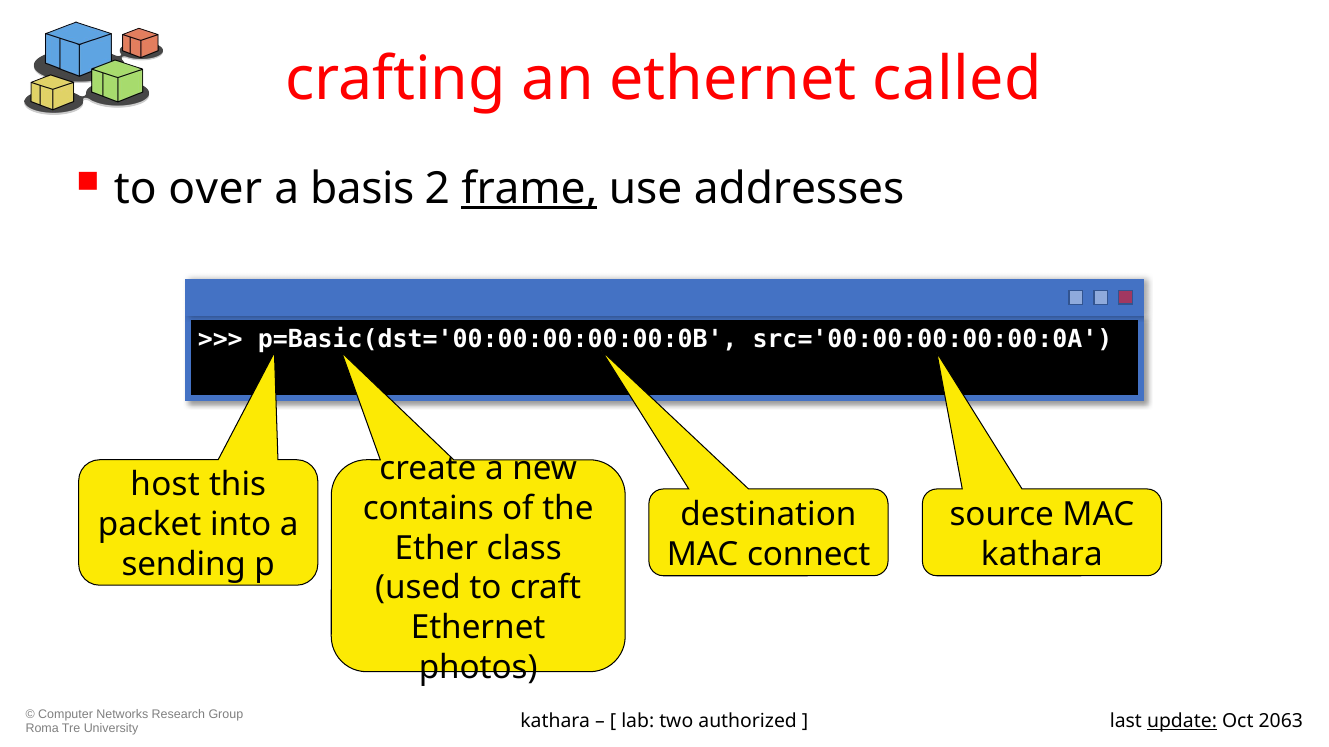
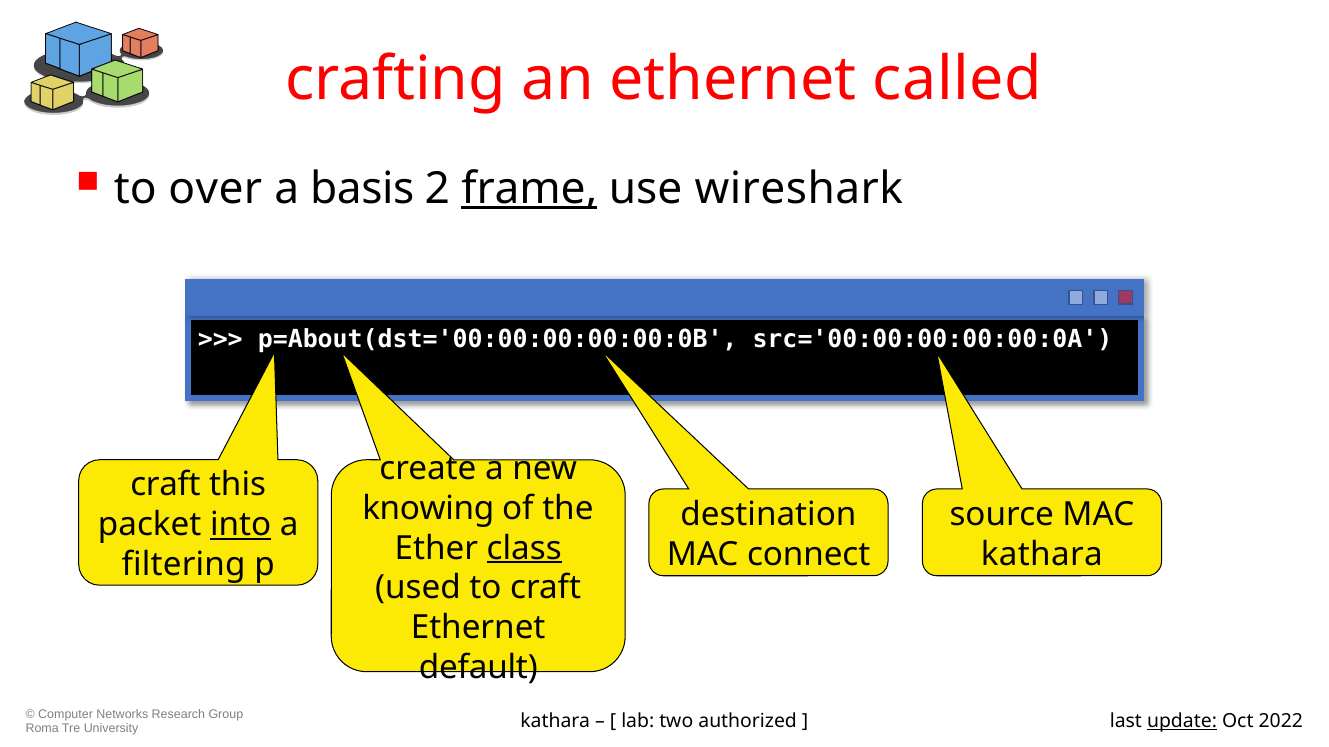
addresses: addresses -> wireshark
p=Basic(dst='00:00:00:00:00:0B: p=Basic(dst='00:00:00:00:00:0B -> p=About(dst='00:00:00:00:00:0B
host at (165, 485): host -> craft
contains: contains -> knowing
into underline: none -> present
class underline: none -> present
sending: sending -> filtering
photos: photos -> default
2063: 2063 -> 2022
